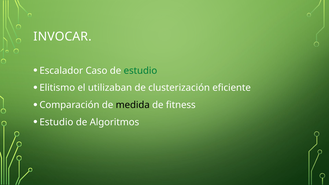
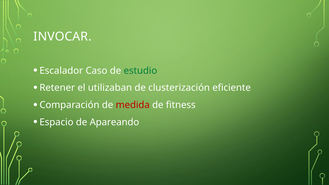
Elitismo: Elitismo -> Retener
medida colour: black -> red
Estudio at (56, 122): Estudio -> Espacio
Algoritmos: Algoritmos -> Apareando
